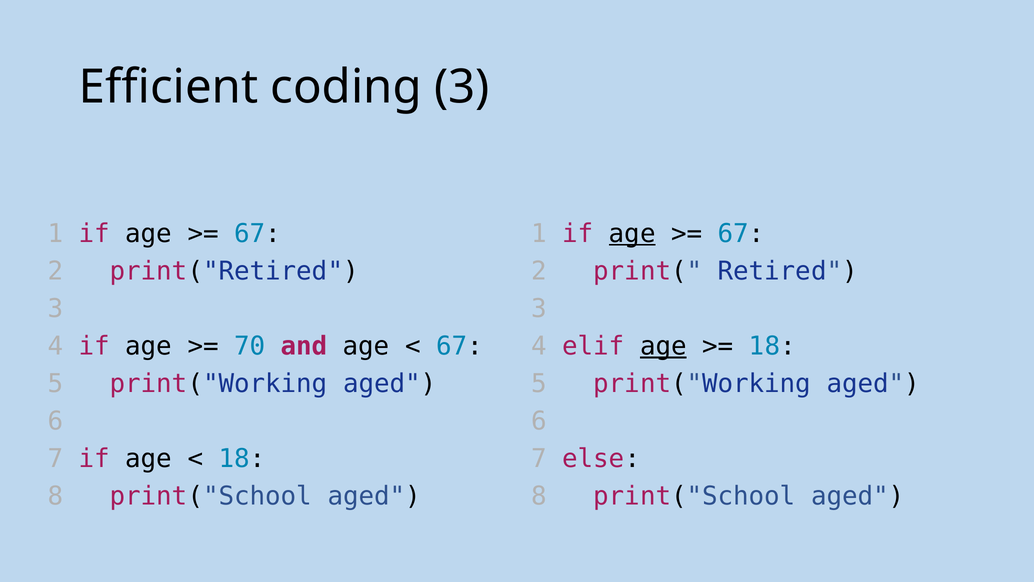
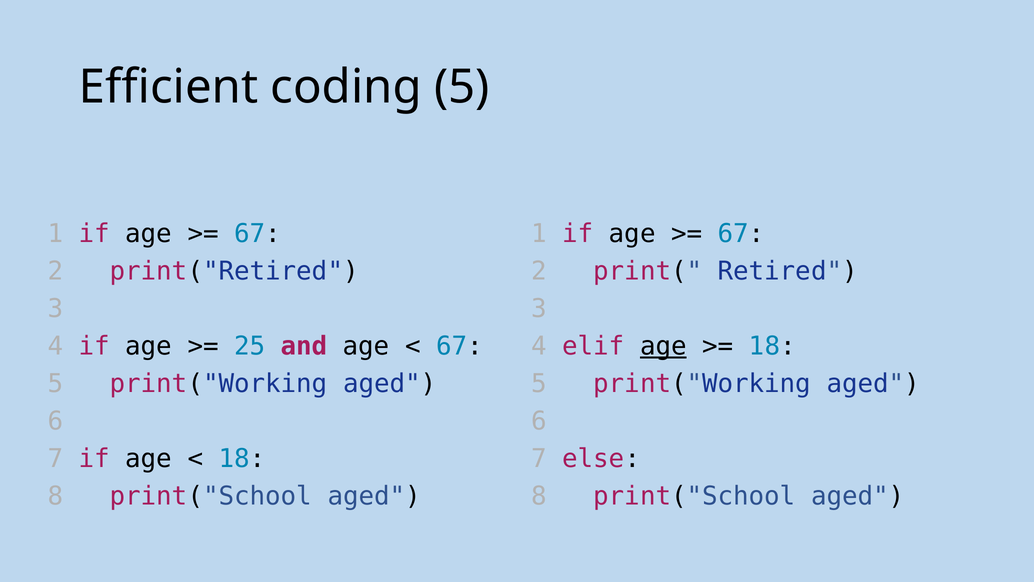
coding 3: 3 -> 5
age at (632, 234) underline: present -> none
70: 70 -> 25
